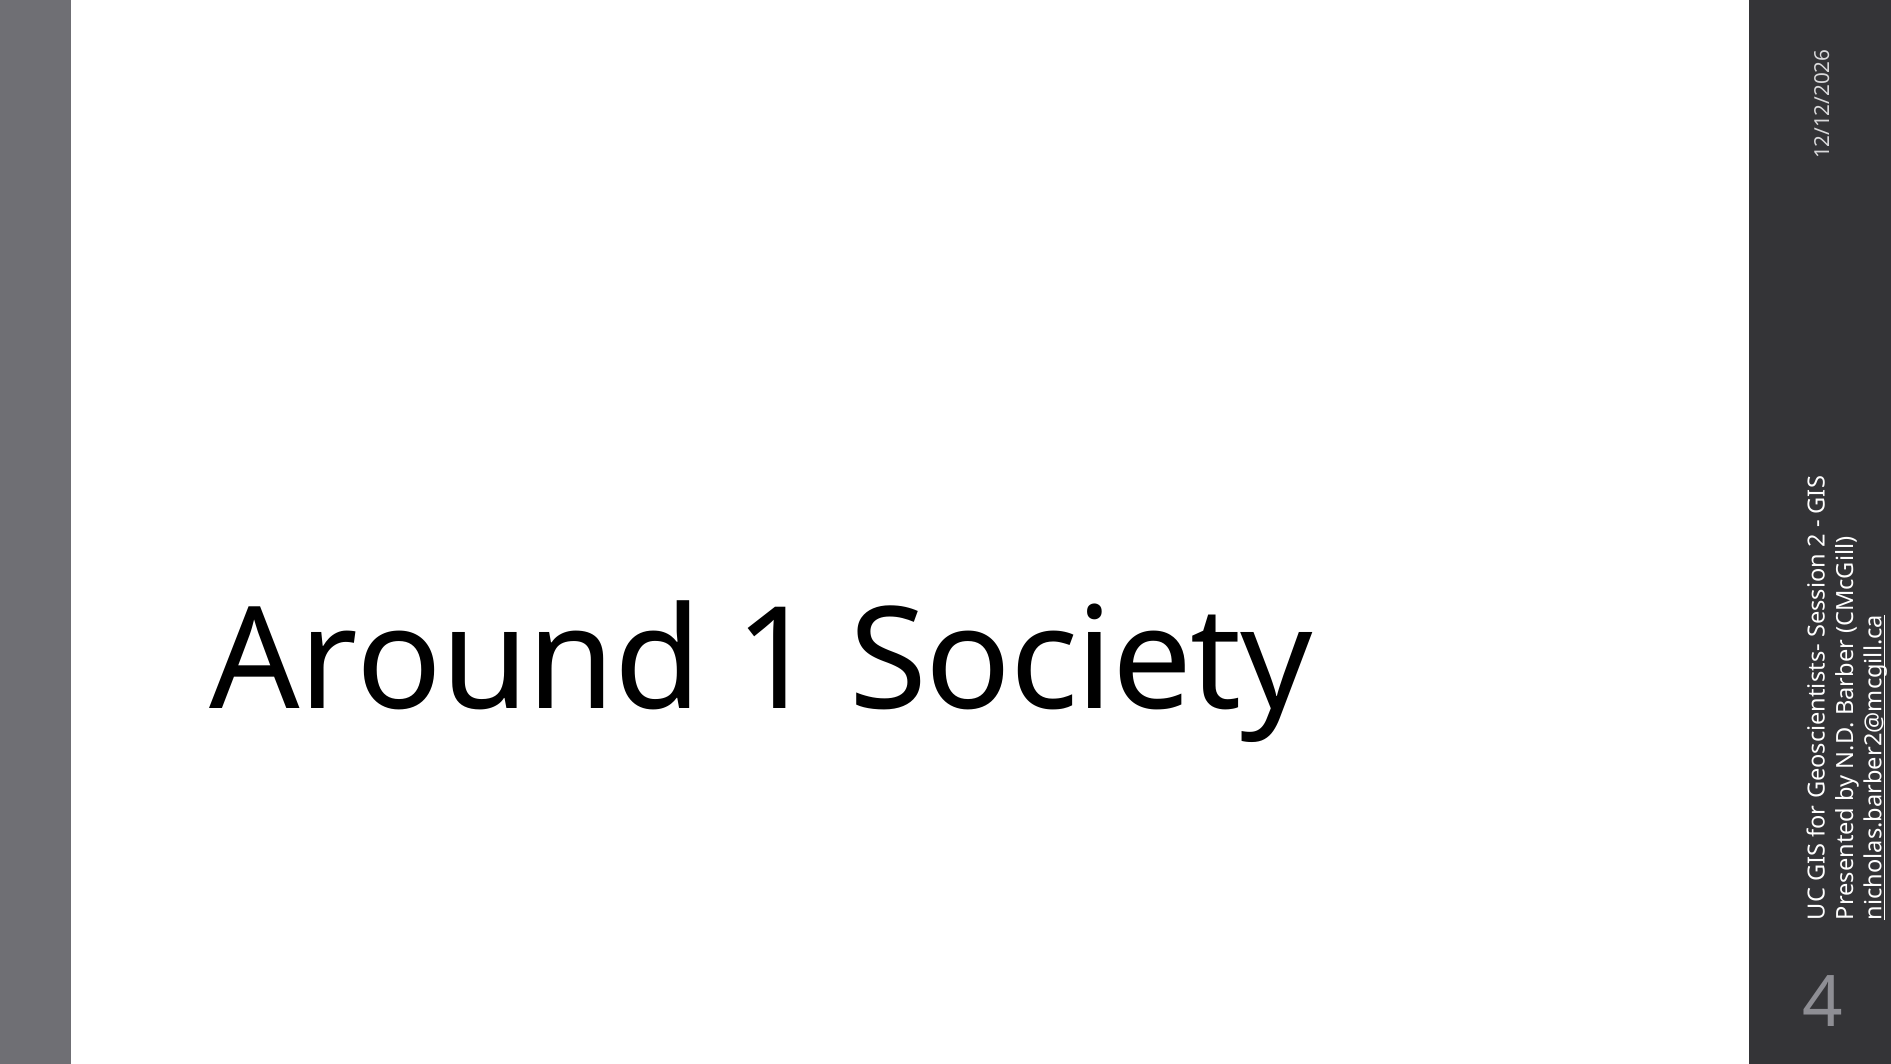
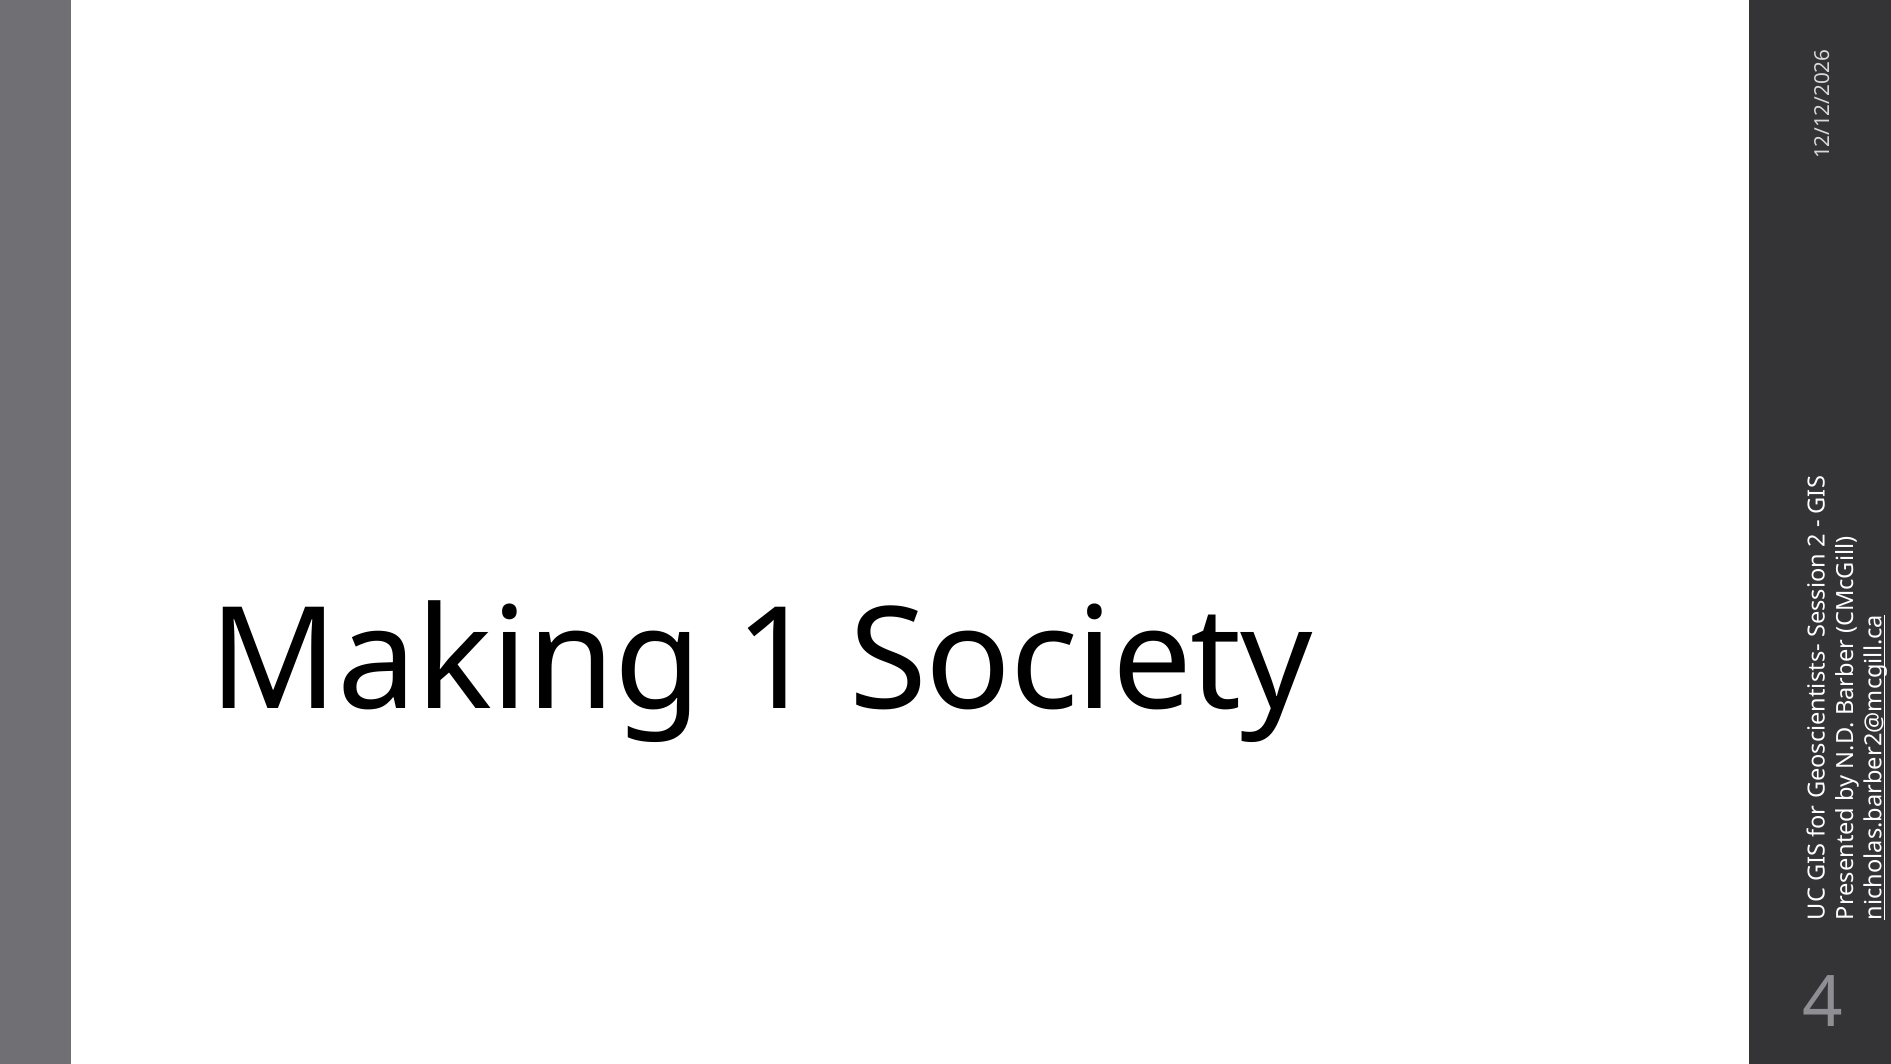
Around: Around -> Making
